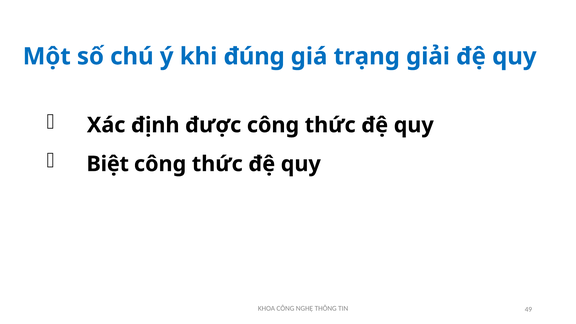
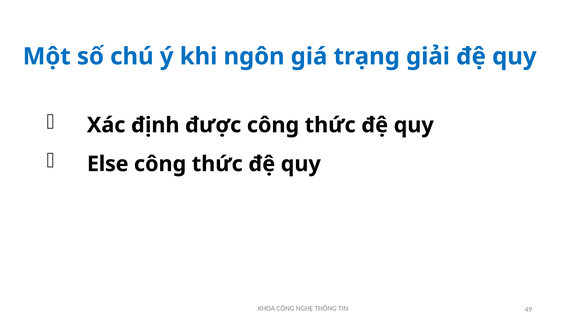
đúng: đúng -> ngôn
Biệt: Biệt -> Else
